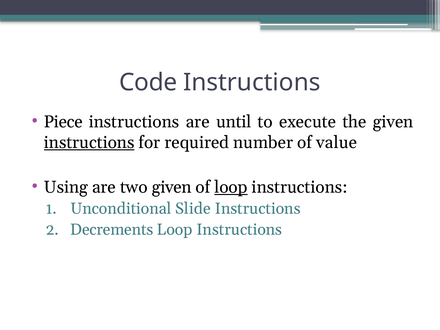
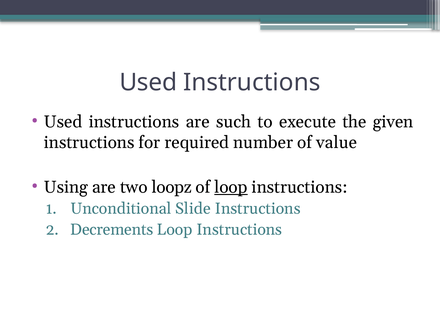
Code at (148, 82): Code -> Used
Piece at (63, 122): Piece -> Used
until: until -> such
instructions at (89, 142) underline: present -> none
two given: given -> loopz
